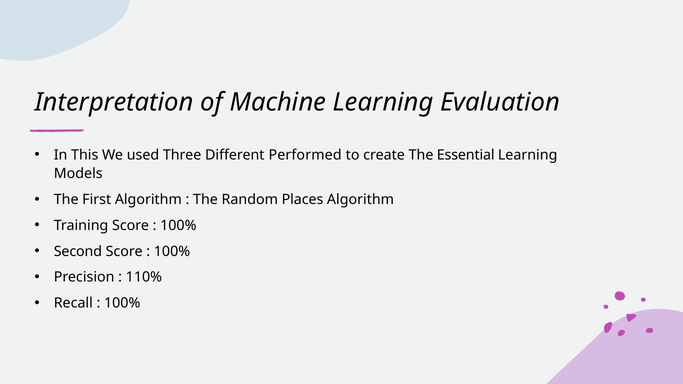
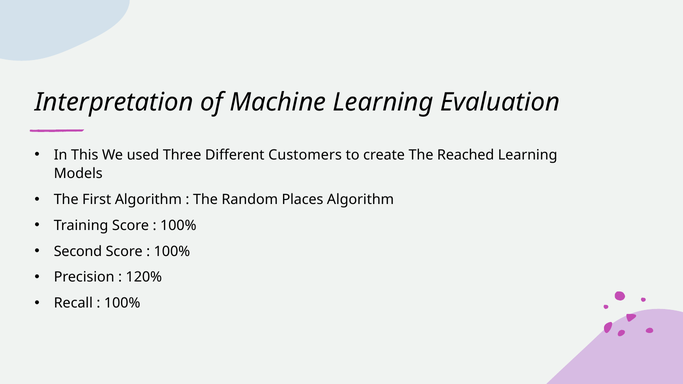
Performed: Performed -> Customers
Essential: Essential -> Reached
110%: 110% -> 120%
